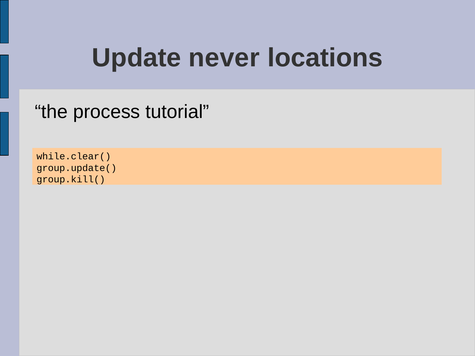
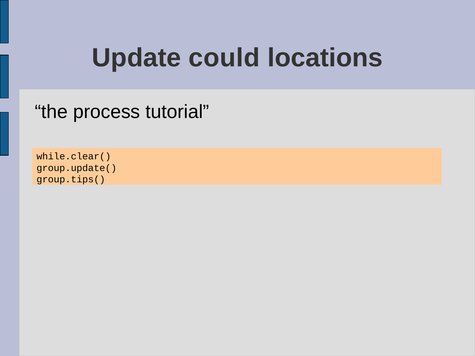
never: never -> could
group.kill(: group.kill( -> group.tips(
